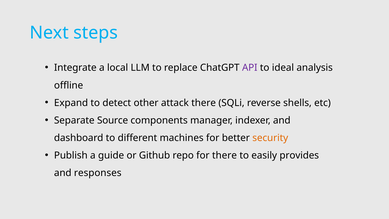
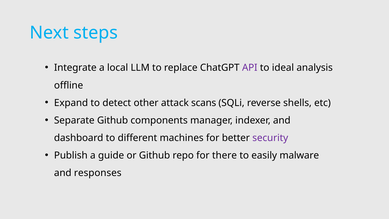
attack there: there -> scans
Separate Source: Source -> Github
security colour: orange -> purple
provides: provides -> malware
